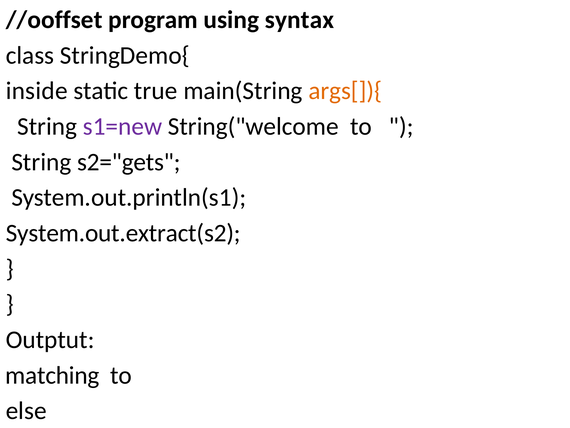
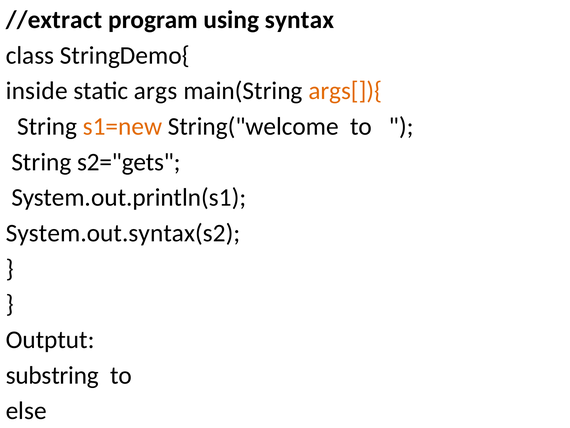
//ooffset: //ooffset -> //extract
true: true -> args
s1=new colour: purple -> orange
System.out.extract(s2: System.out.extract(s2 -> System.out.syntax(s2
matching: matching -> substring
